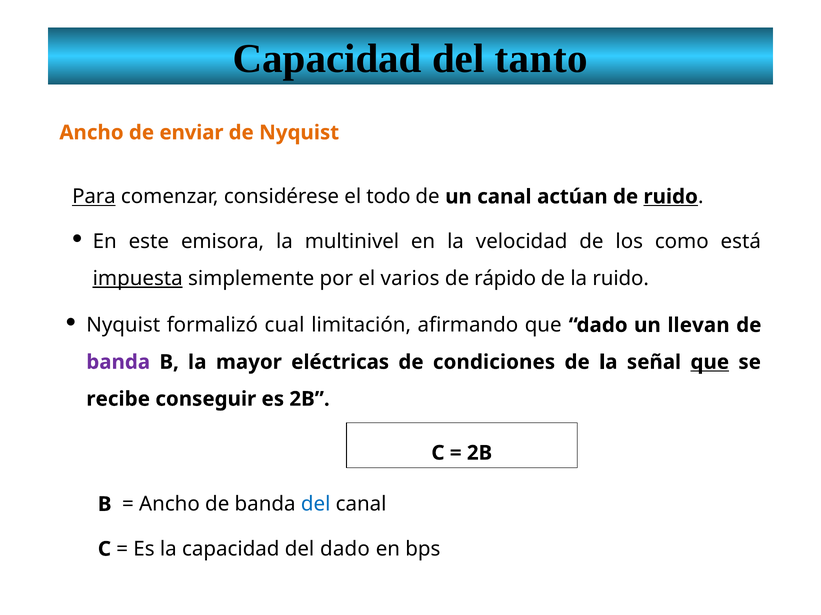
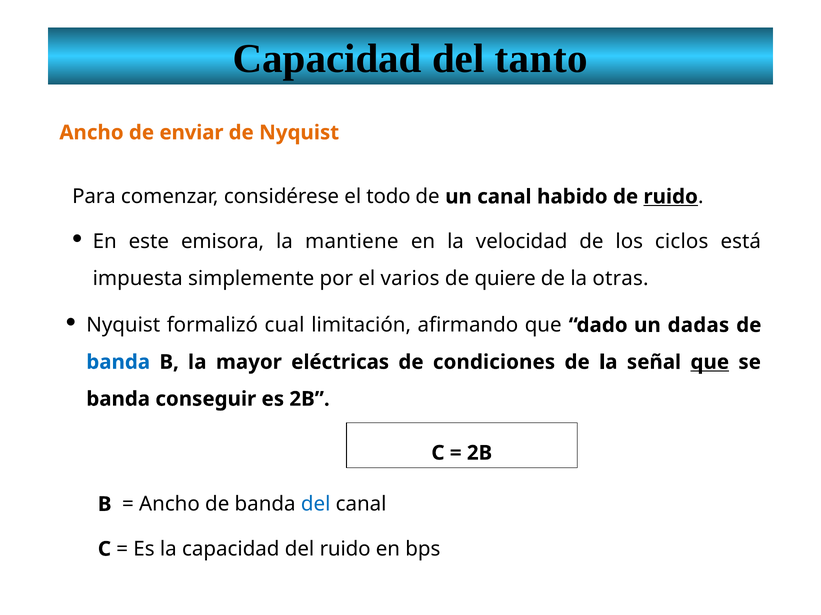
Para underline: present -> none
actúan: actúan -> habido
multinivel: multinivel -> mantiene
como: como -> ciclos
impuesta underline: present -> none
rápido: rápido -> quiere
la ruido: ruido -> otras
llevan: llevan -> dadas
banda at (118, 363) colour: purple -> blue
recibe at (118, 399): recibe -> banda
del dado: dado -> ruido
